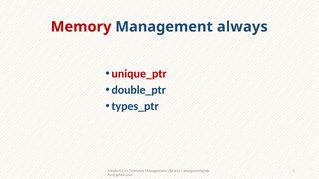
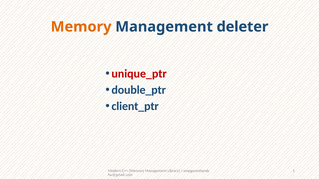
Memory at (81, 27) colour: red -> orange
always: always -> deleter
types_ptr: types_ptr -> client_ptr
